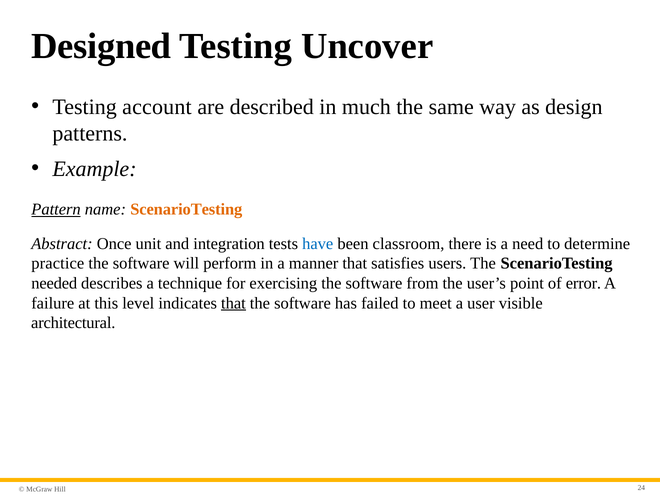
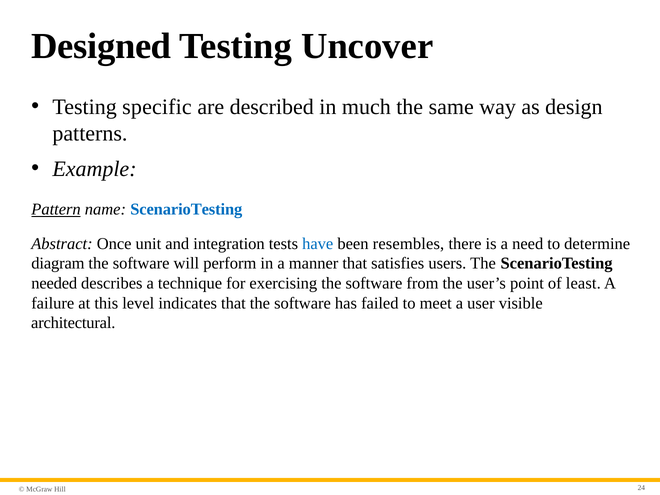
account: account -> specific
ScenarioTesting at (186, 209) colour: orange -> blue
classroom: classroom -> resembles
practice: practice -> diagram
error: error -> least
that at (233, 303) underline: present -> none
